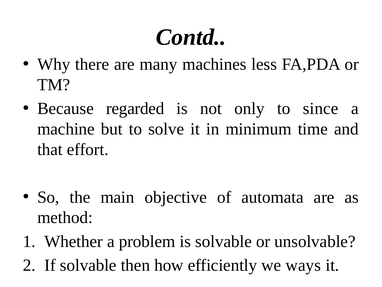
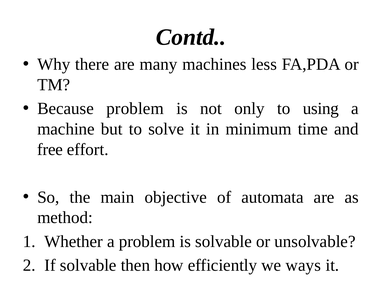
Because regarded: regarded -> problem
since: since -> using
that: that -> free
